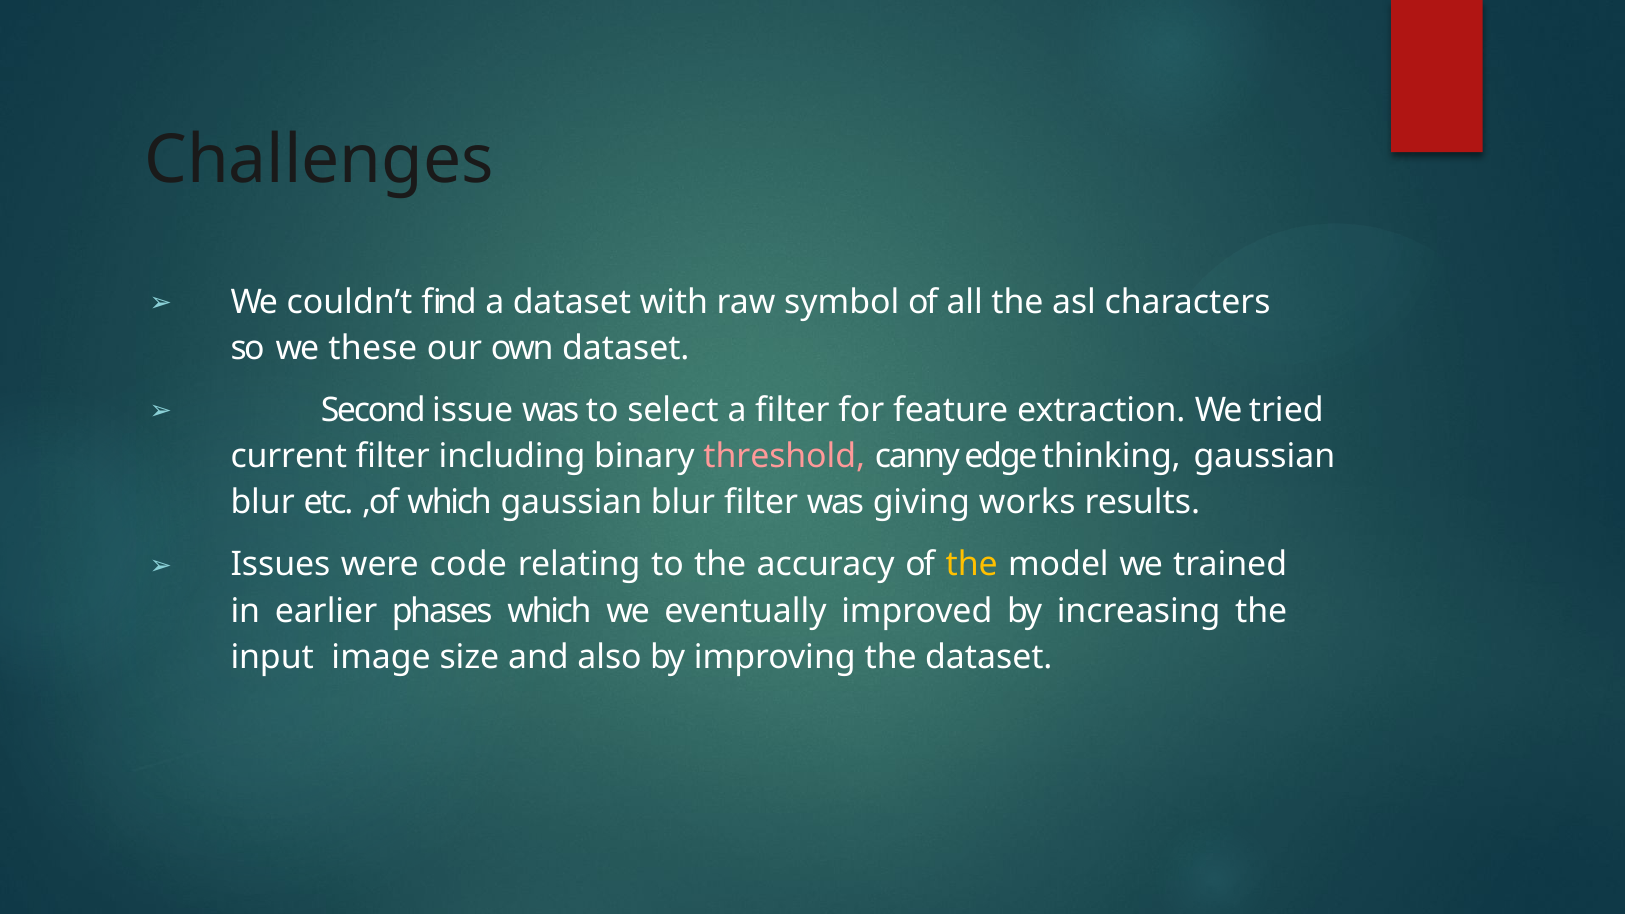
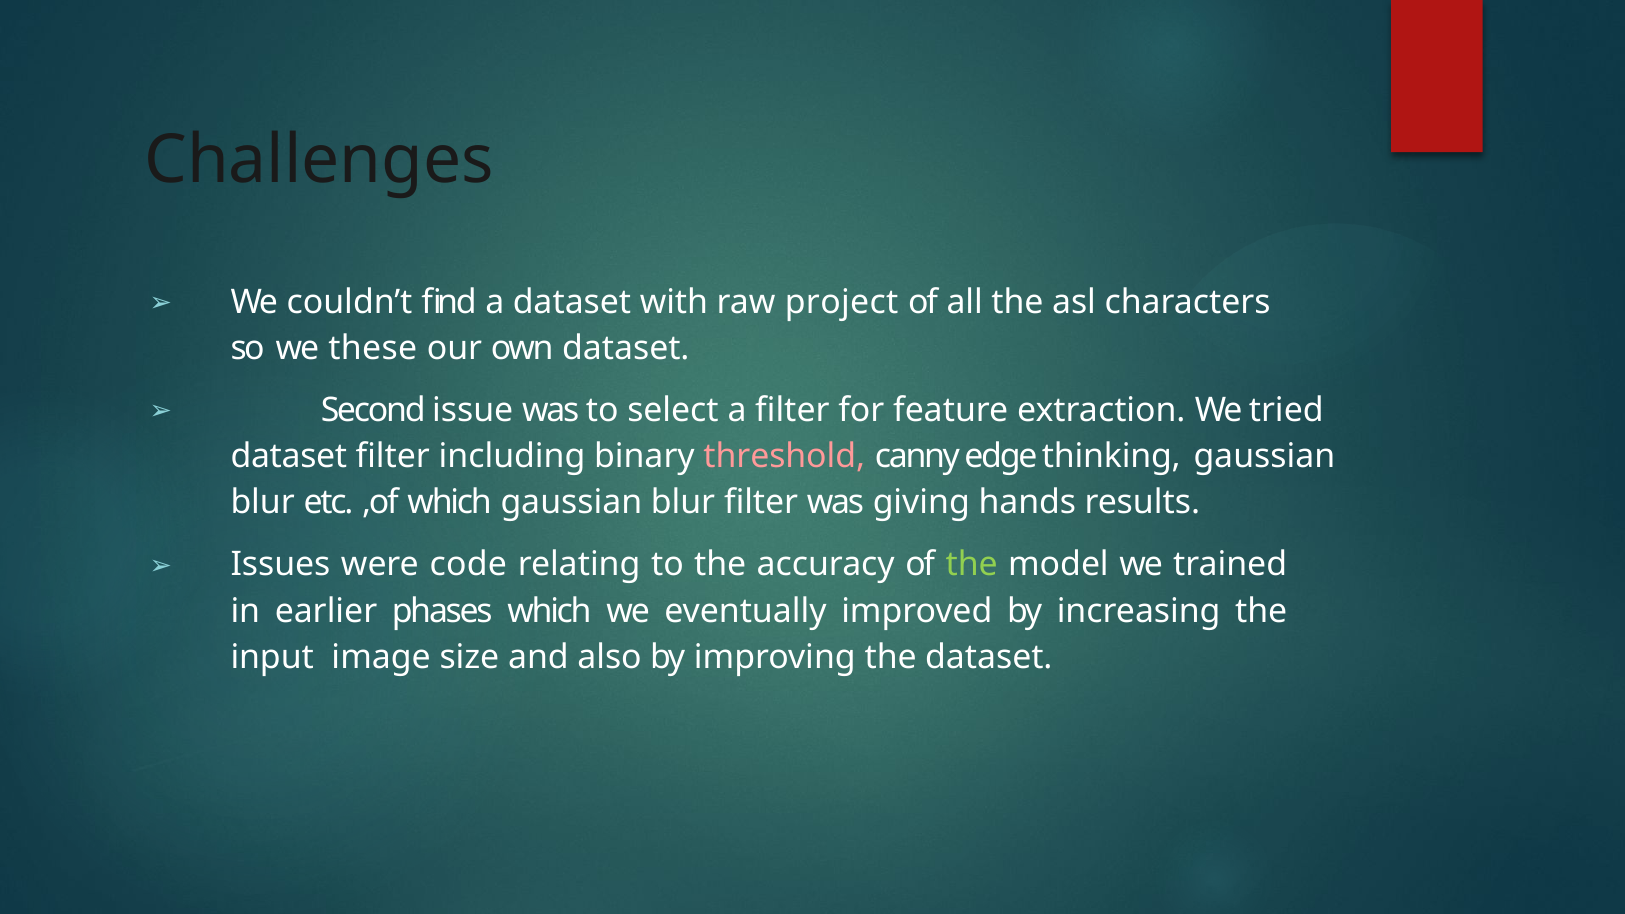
symbol: symbol -> project
current at (289, 457): current -> dataset
works: works -> hands
the at (972, 565) colour: yellow -> light green
